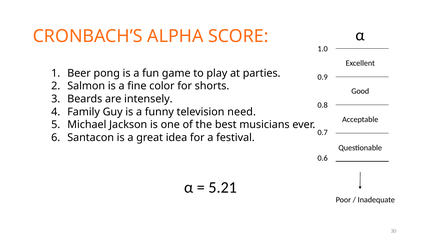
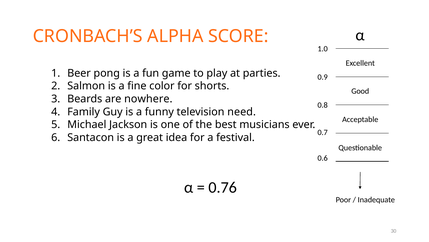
intensely: intensely -> nowhere
5.21: 5.21 -> 0.76
